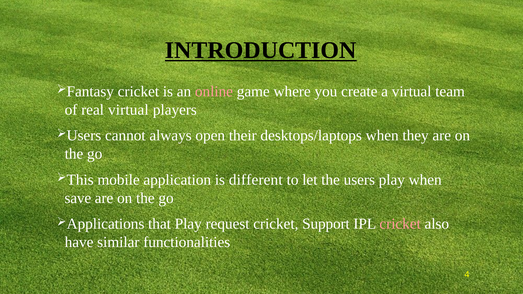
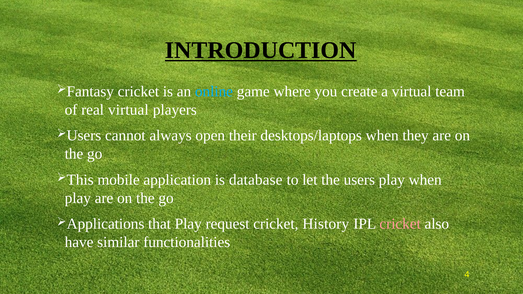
online colour: pink -> light blue
different: different -> database
save at (78, 198): save -> play
Support: Support -> History
